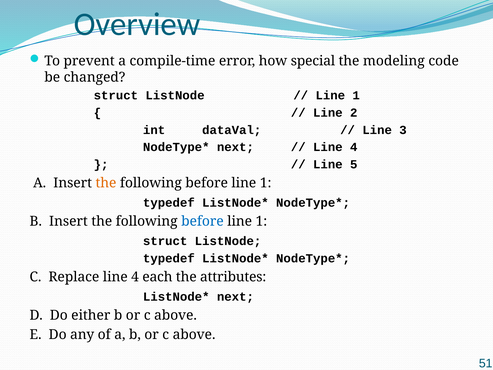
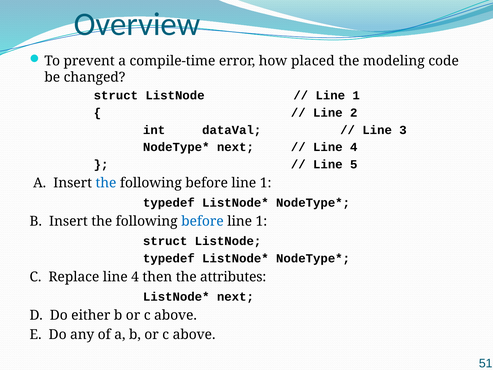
special: special -> placed
the at (106, 183) colour: orange -> blue
each: each -> then
